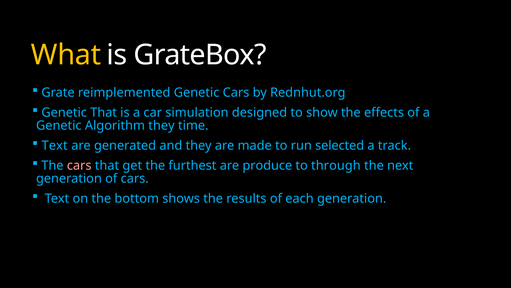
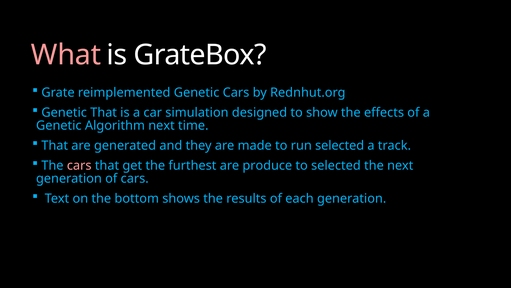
What colour: yellow -> pink
Algorithm they: they -> next
Text at (55, 145): Text -> That
to through: through -> selected
